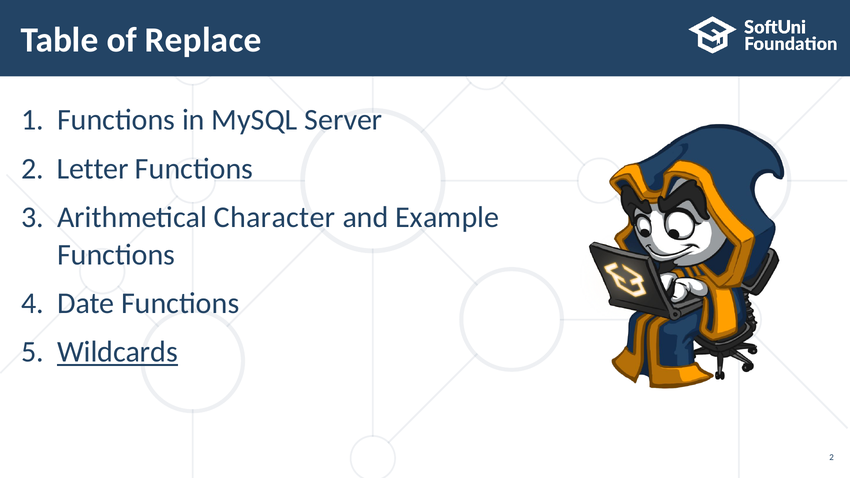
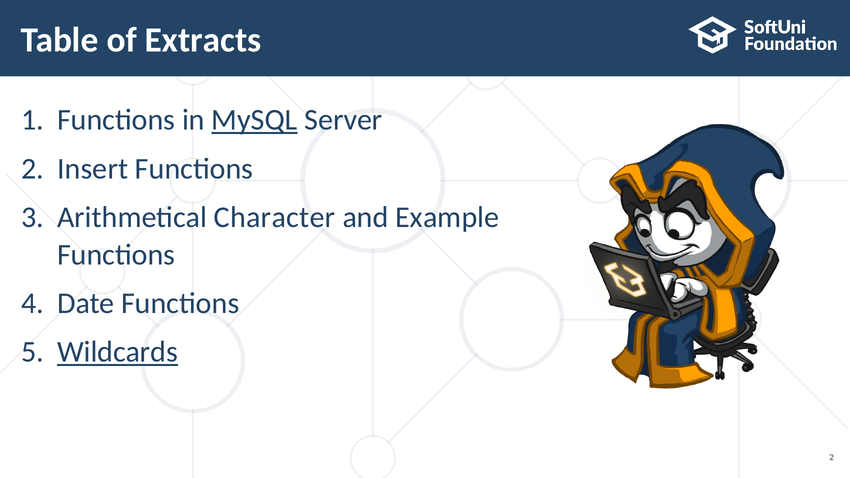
Replace: Replace -> Extracts
MySQL underline: none -> present
Letter: Letter -> Insert
